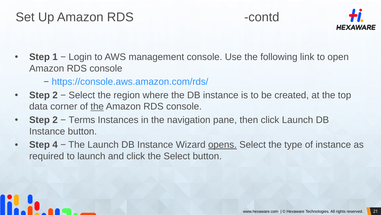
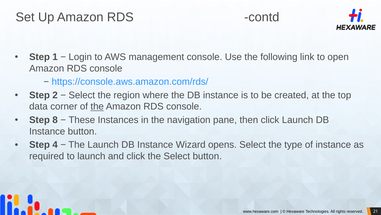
2 at (55, 120): 2 -> 8
Terms: Terms -> These
opens underline: present -> none
